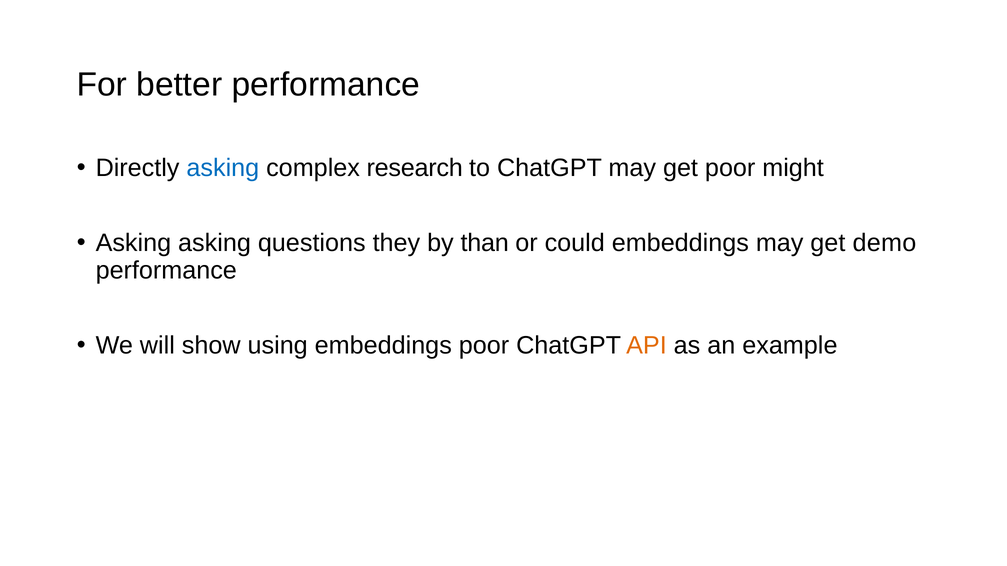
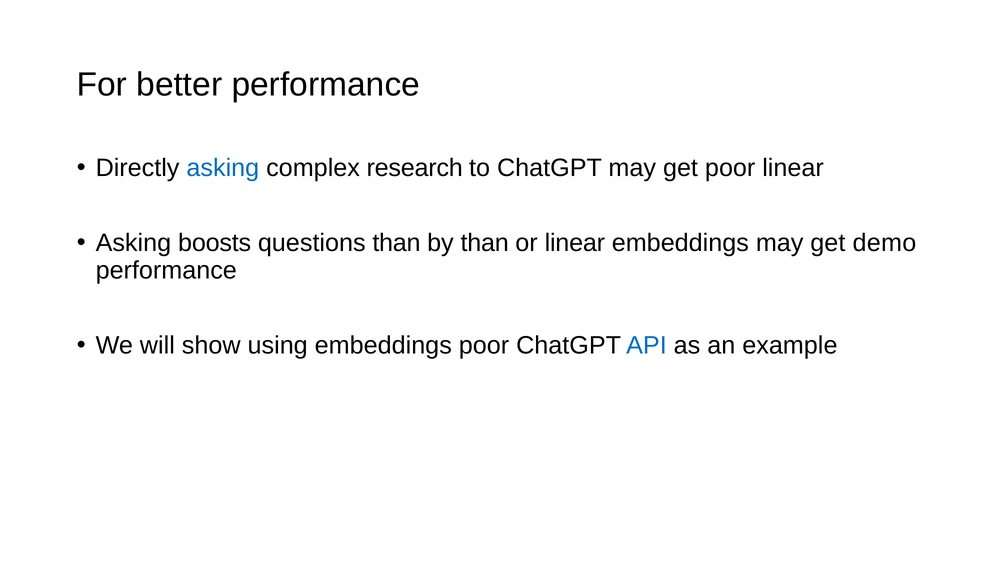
poor might: might -> linear
Asking asking: asking -> boosts
questions they: they -> than
or could: could -> linear
API colour: orange -> blue
